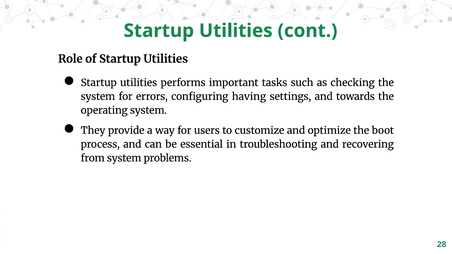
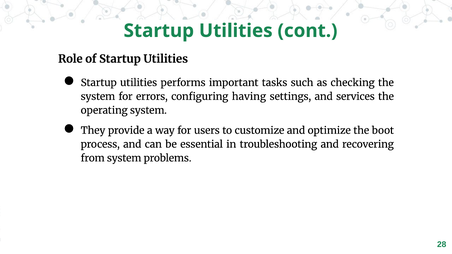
towards: towards -> services
